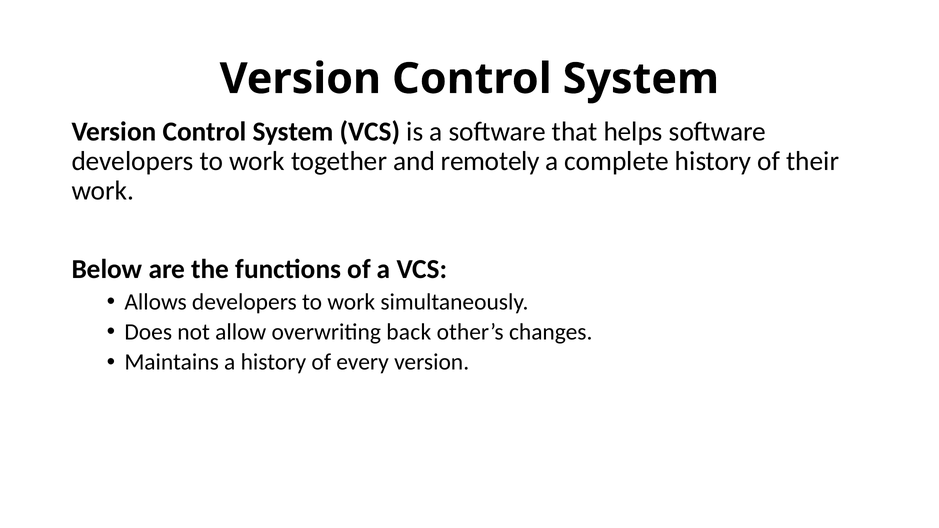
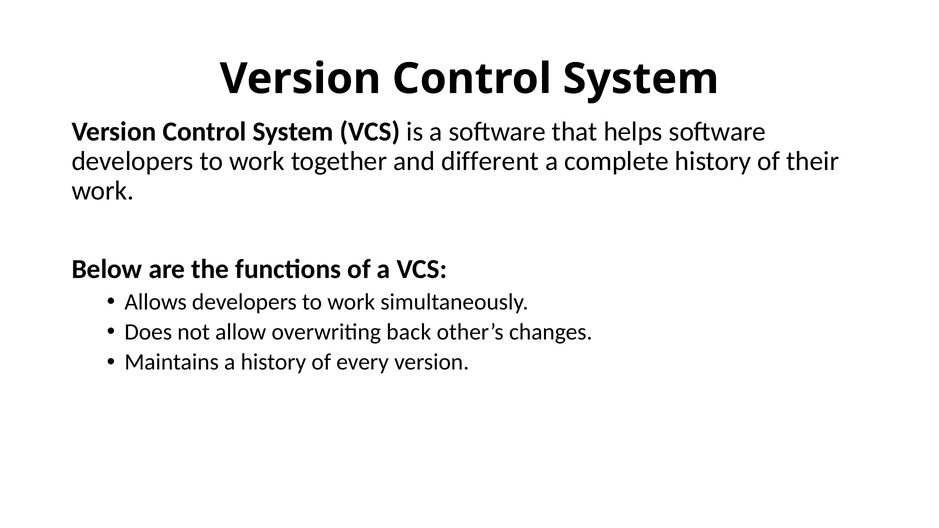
remotely: remotely -> different
